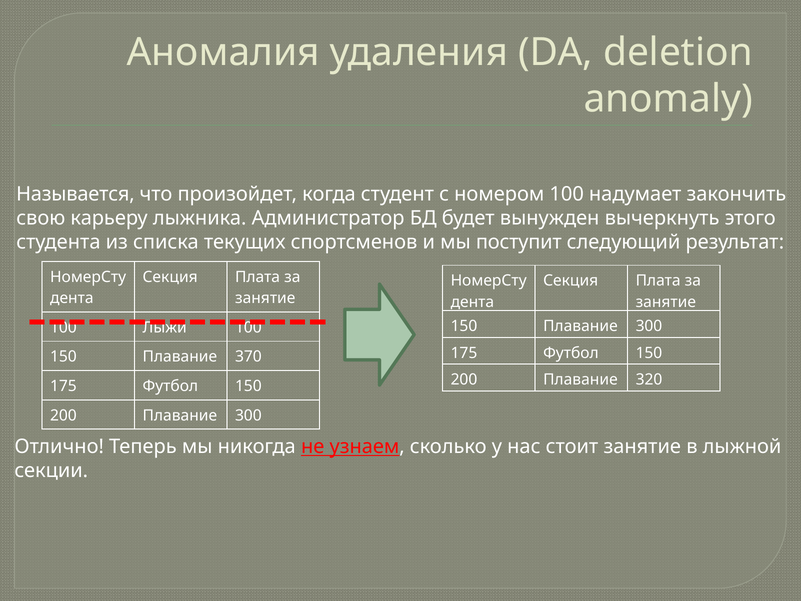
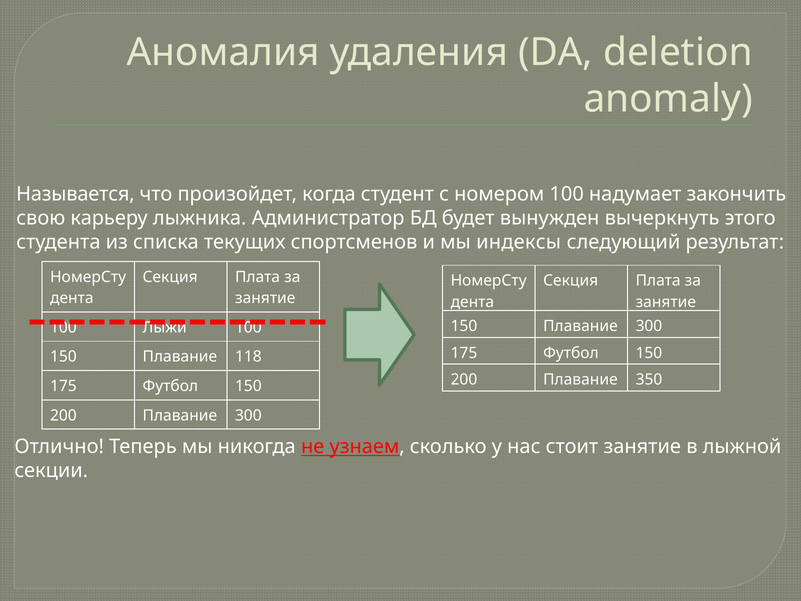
поступит: поступит -> индексы
370: 370 -> 118
320: 320 -> 350
